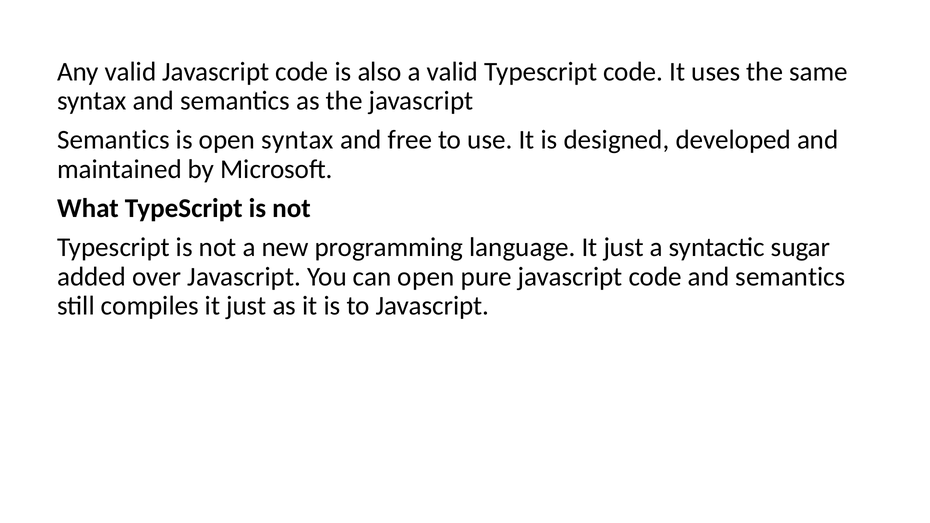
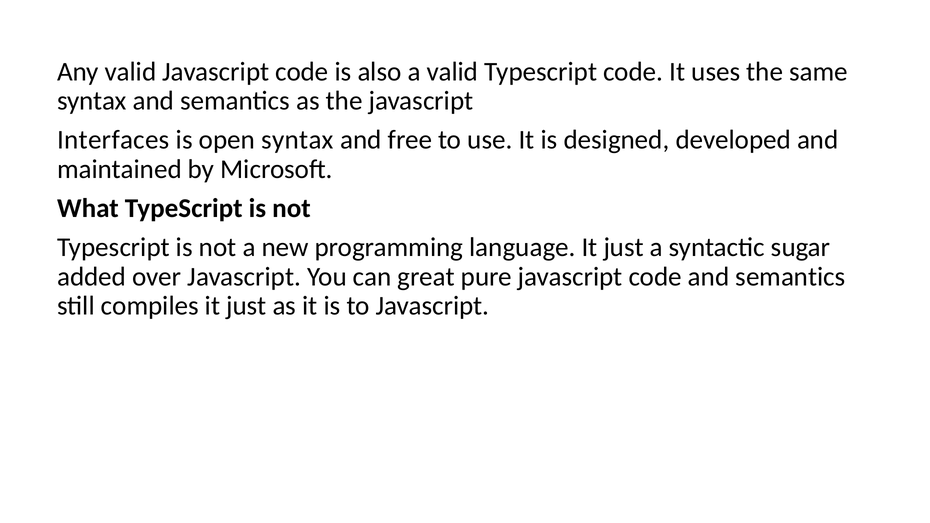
Semantics at (113, 140): Semantics -> Interfaces
can open: open -> great
